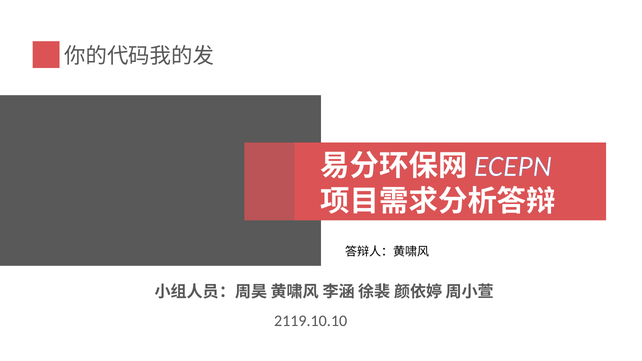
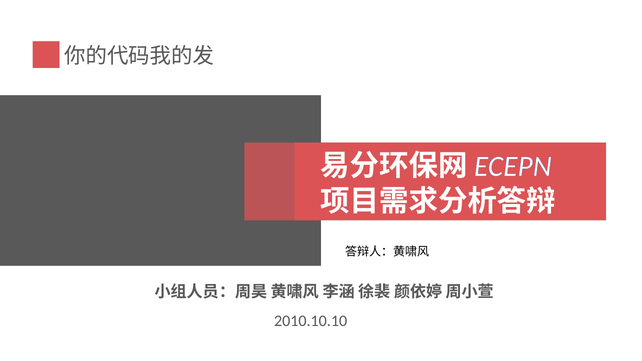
2119.10.10: 2119.10.10 -> 2010.10.10
